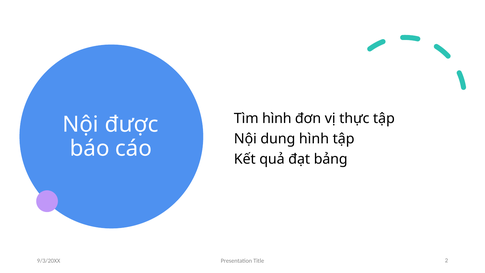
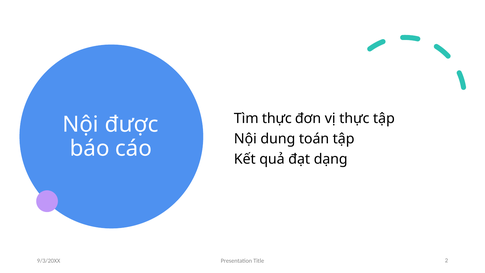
Tìm hình: hình -> thực
dung hình: hình -> toán
bảng: bảng -> dạng
